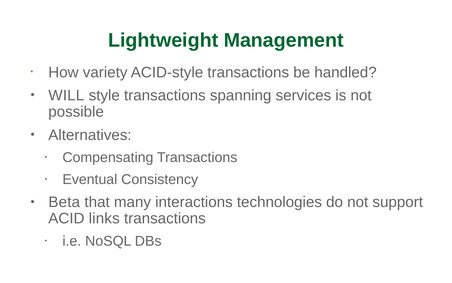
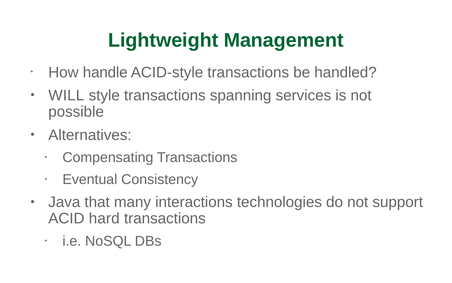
variety: variety -> handle
Beta: Beta -> Java
links: links -> hard
